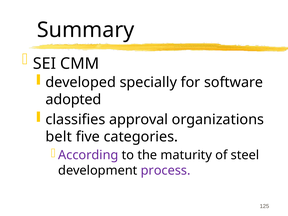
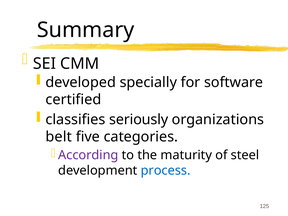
adopted: adopted -> certified
approval: approval -> seriously
process colour: purple -> blue
